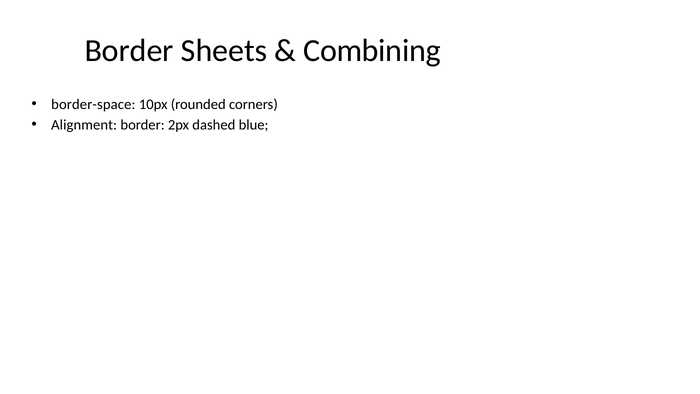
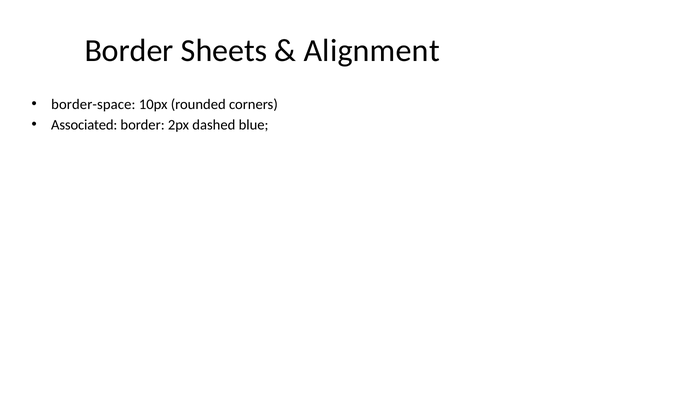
Combining: Combining -> Alignment
Alignment: Alignment -> Associated
